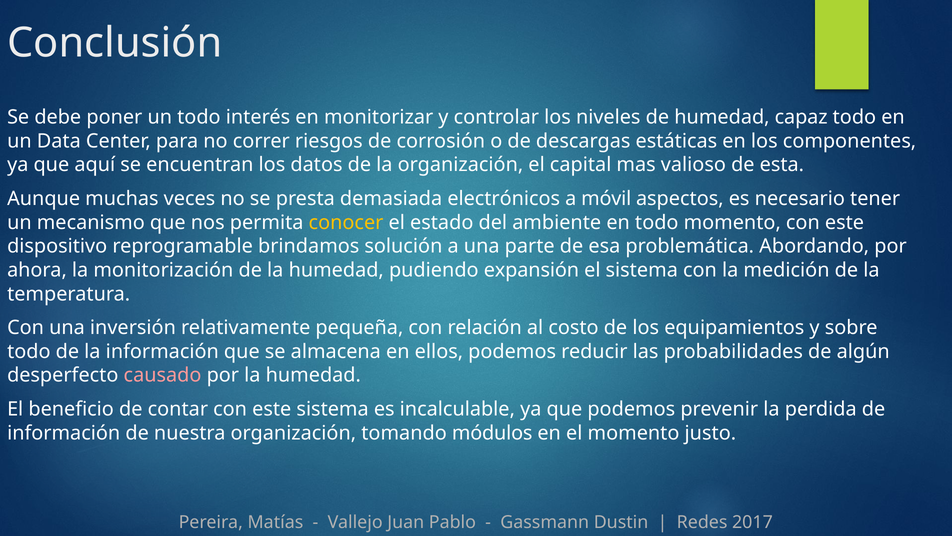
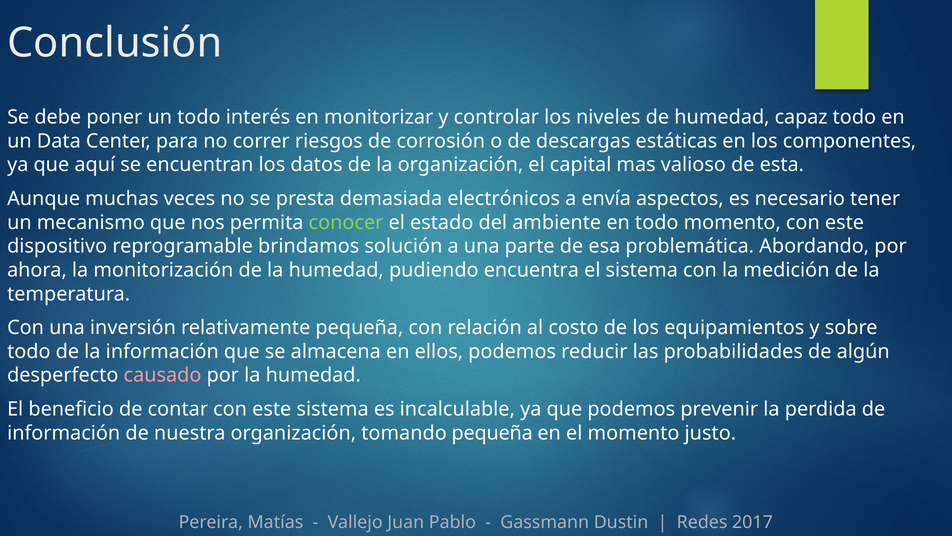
móvil: móvil -> envía
conocer colour: yellow -> light green
expansión: expansión -> encuentra
tomando módulos: módulos -> pequeña
